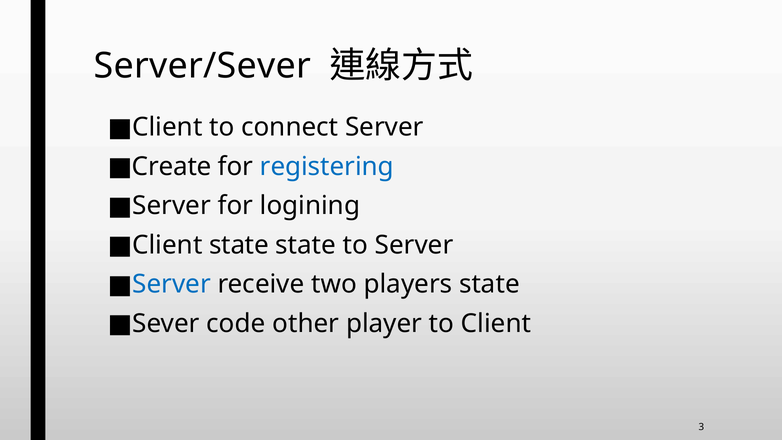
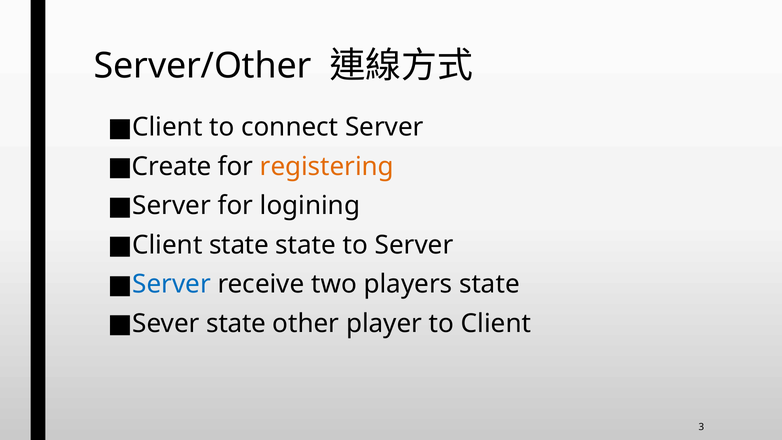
Server/Sever: Server/Sever -> Server/Other
registering colour: blue -> orange
Sever code: code -> state
